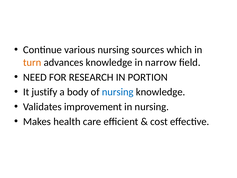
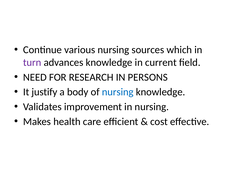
turn colour: orange -> purple
narrow: narrow -> current
PORTION: PORTION -> PERSONS
